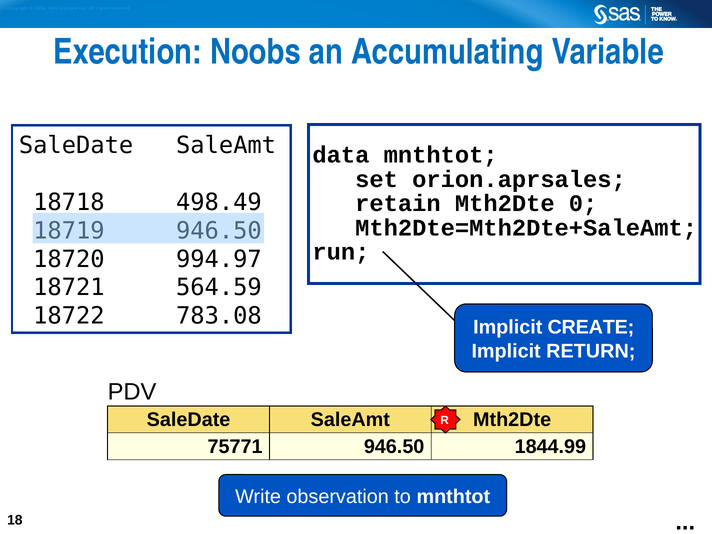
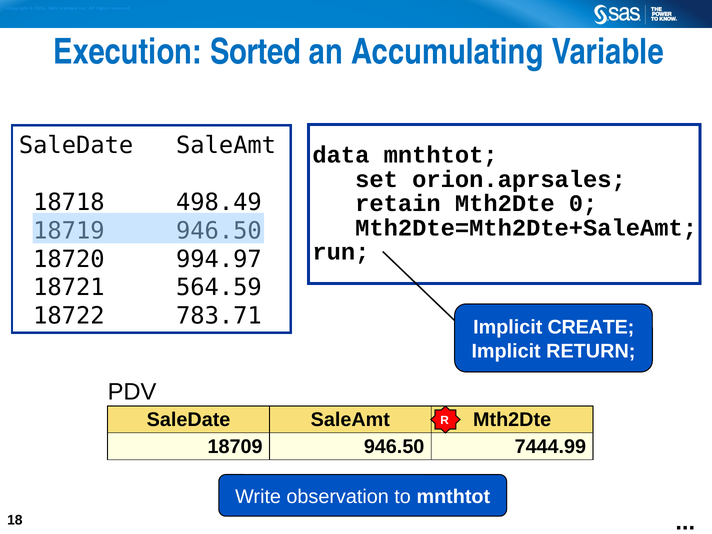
Noobs: Noobs -> Sorted
783.08: 783.08 -> 783.71
75771: 75771 -> 18709
1844.99: 1844.99 -> 7444.99
